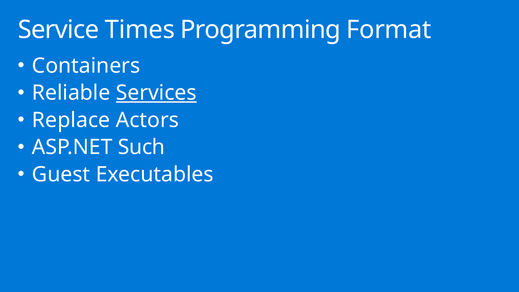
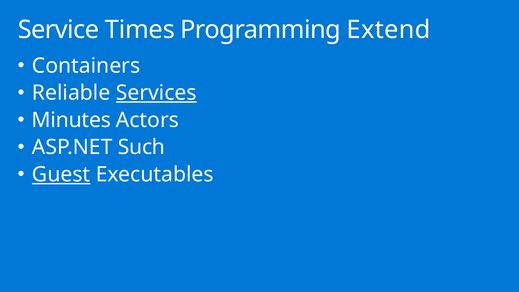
Format: Format -> Extend
Replace: Replace -> Minutes
Guest underline: none -> present
